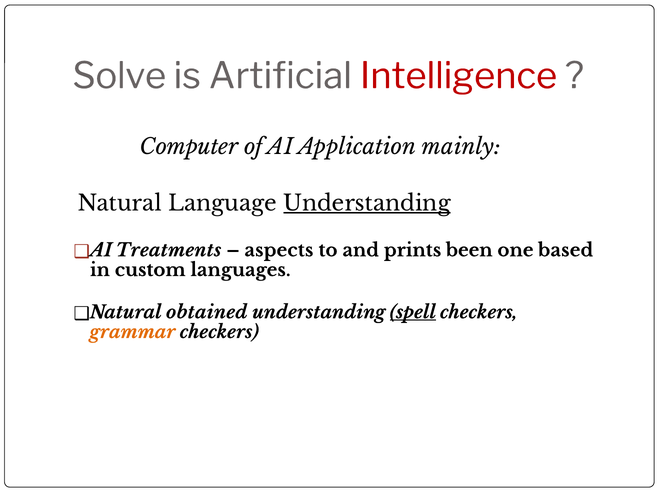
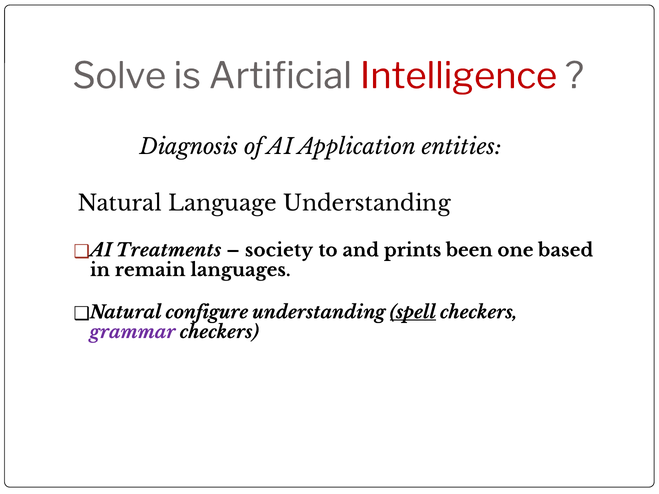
Computer: Computer -> Diagnosis
mainly: mainly -> entities
Understanding at (367, 203) underline: present -> none
aspects: aspects -> society
custom: custom -> remain
obtained: obtained -> configure
grammar colour: orange -> purple
